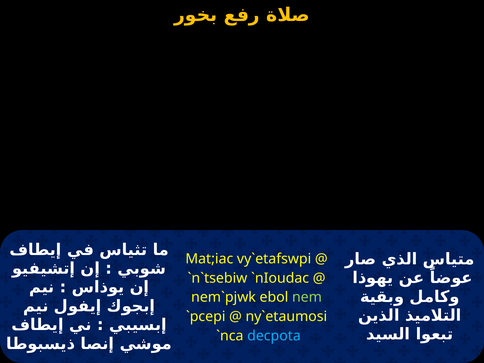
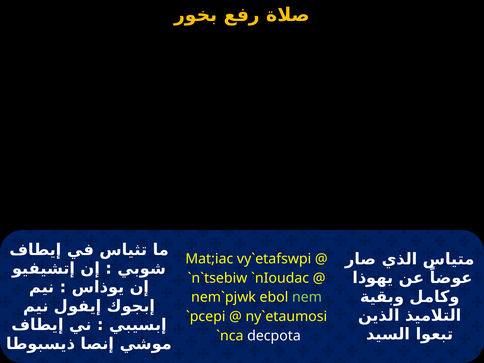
decpota colour: light blue -> white
